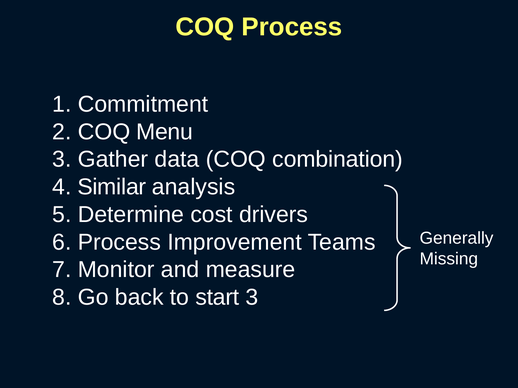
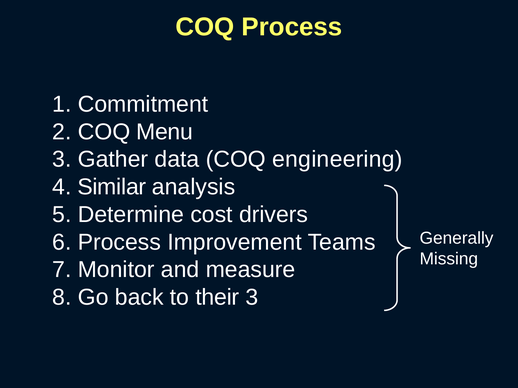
combination: combination -> engineering
start: start -> their
